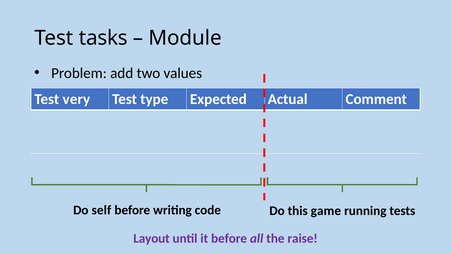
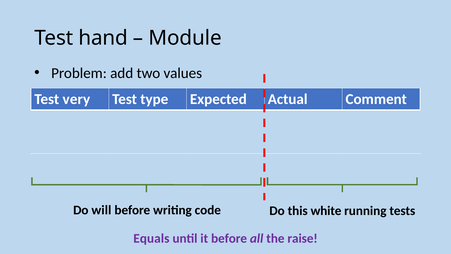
tasks: tasks -> hand
self: self -> will
game: game -> white
Layout: Layout -> Equals
